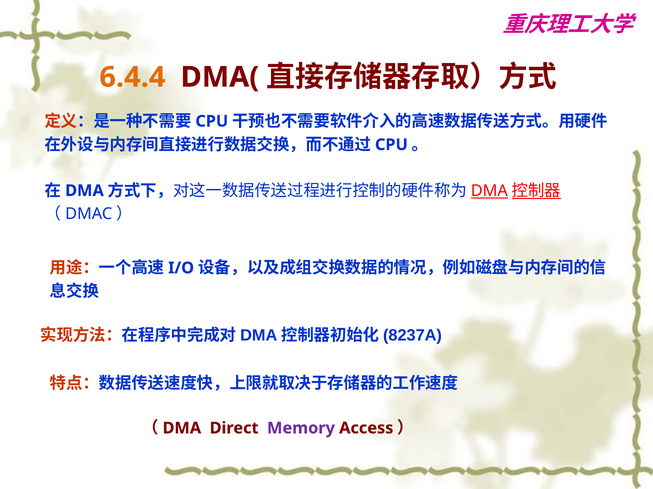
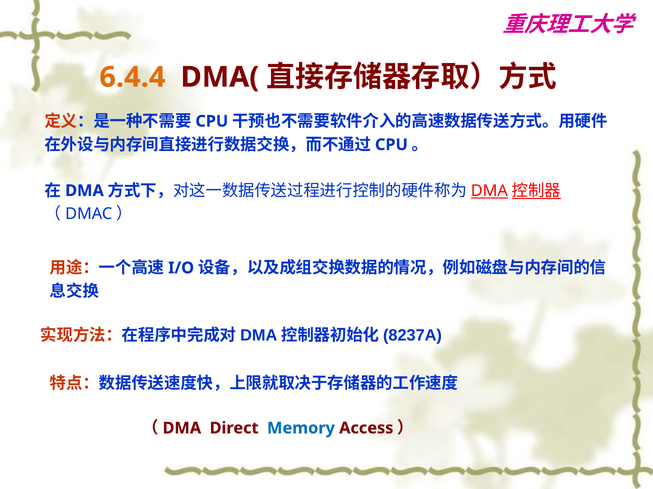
Memory colour: purple -> blue
